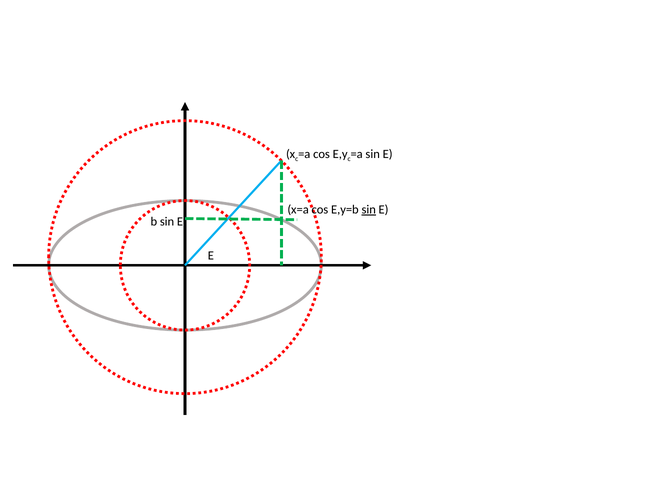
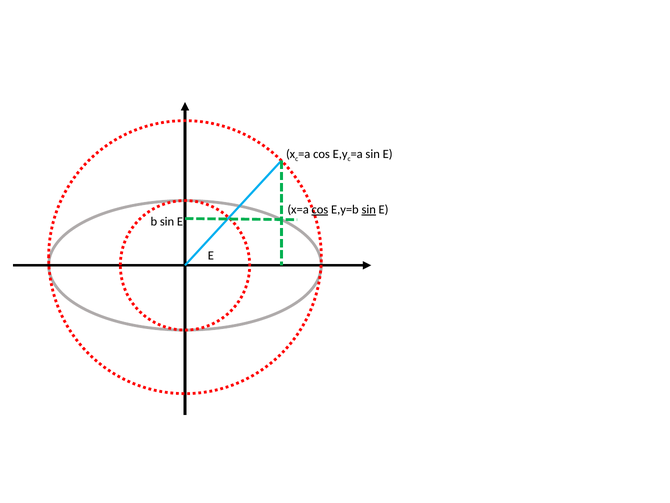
cos at (320, 209) underline: none -> present
